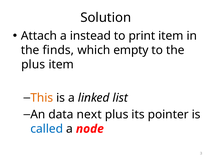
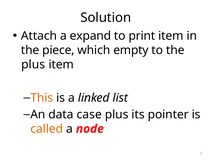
instead: instead -> expand
finds: finds -> piece
next: next -> case
called colour: blue -> orange
